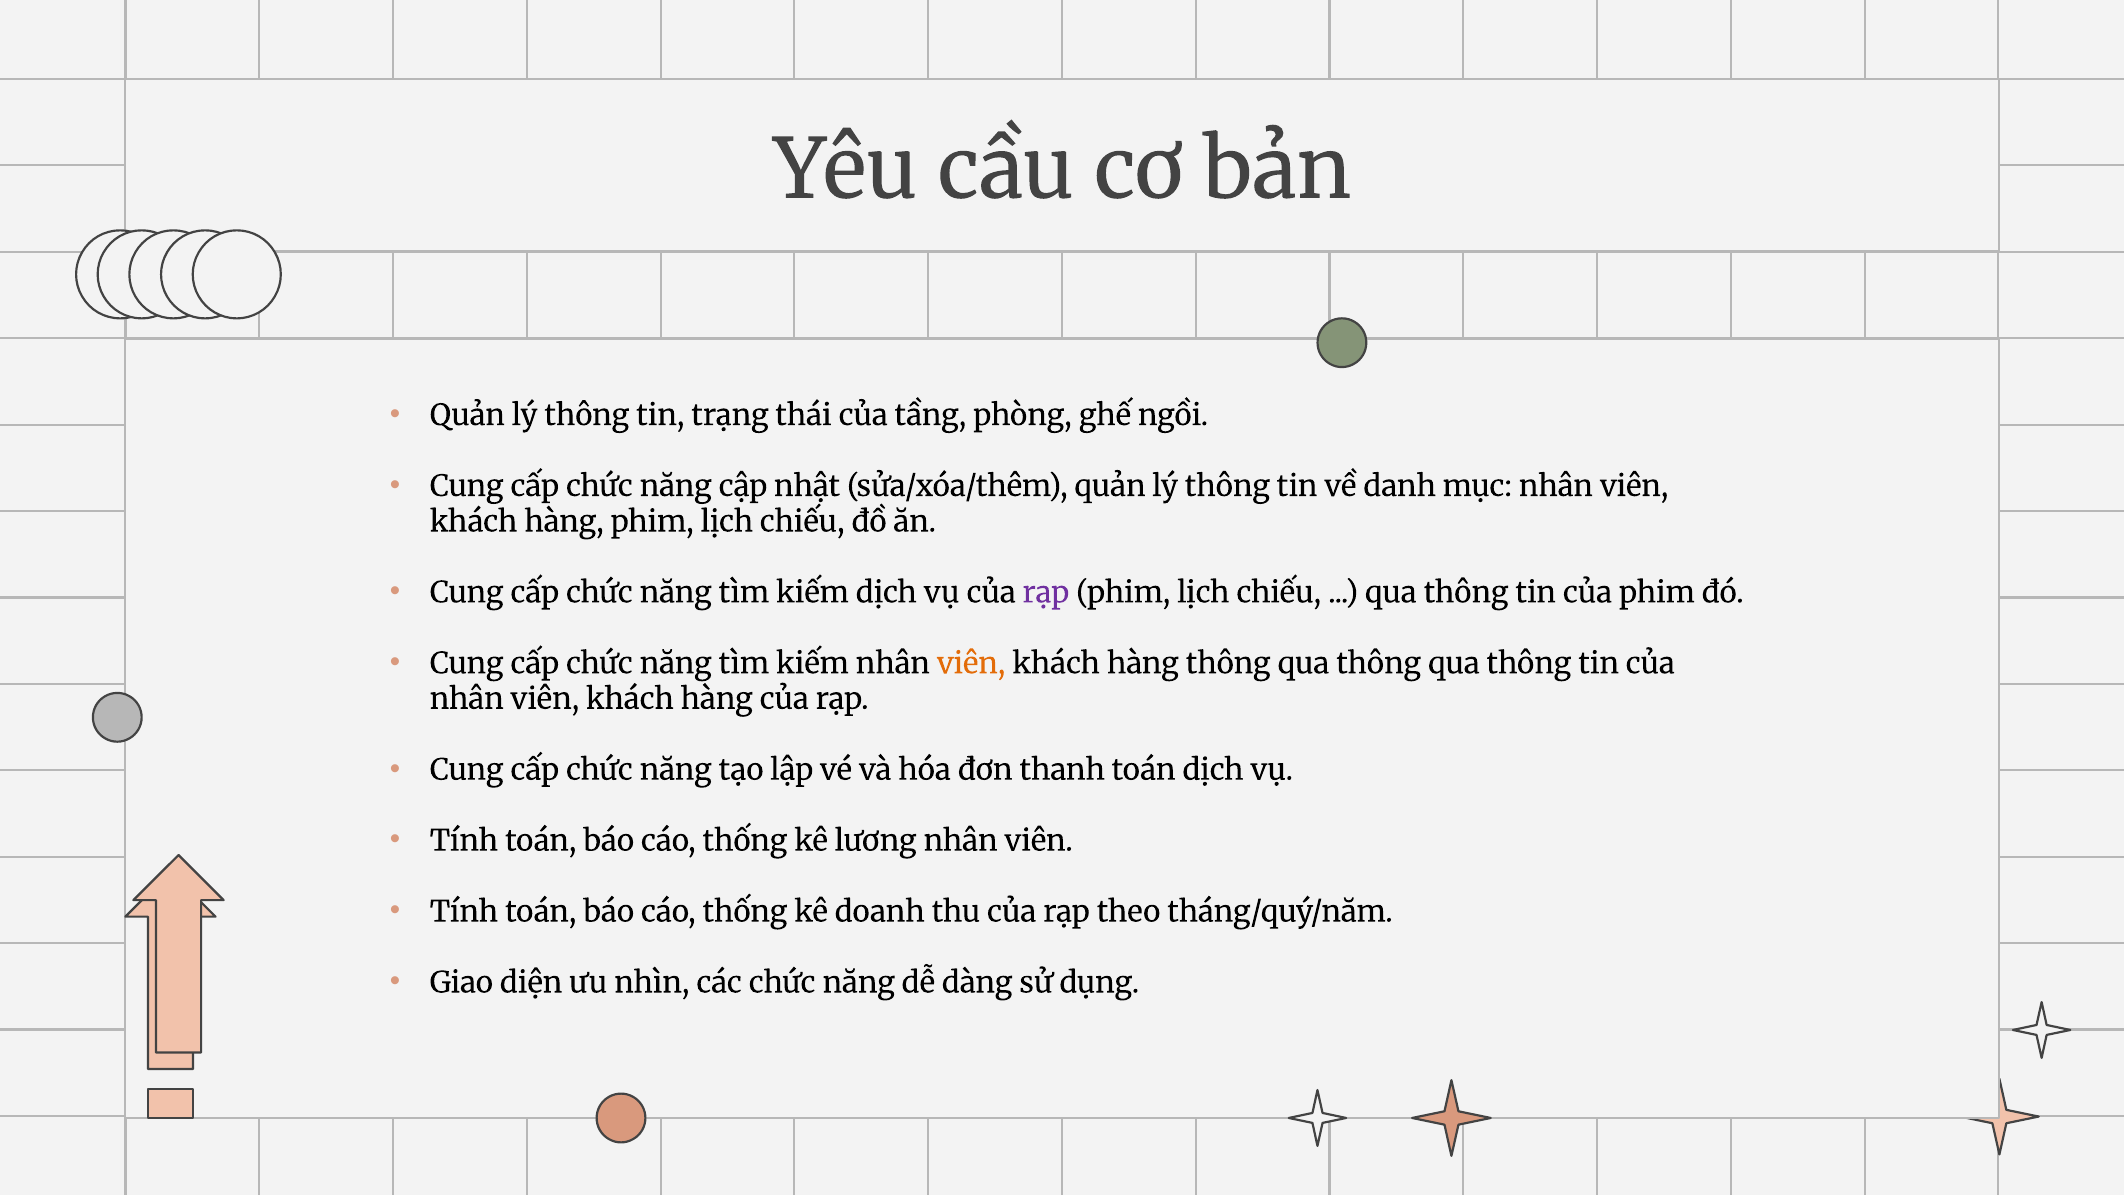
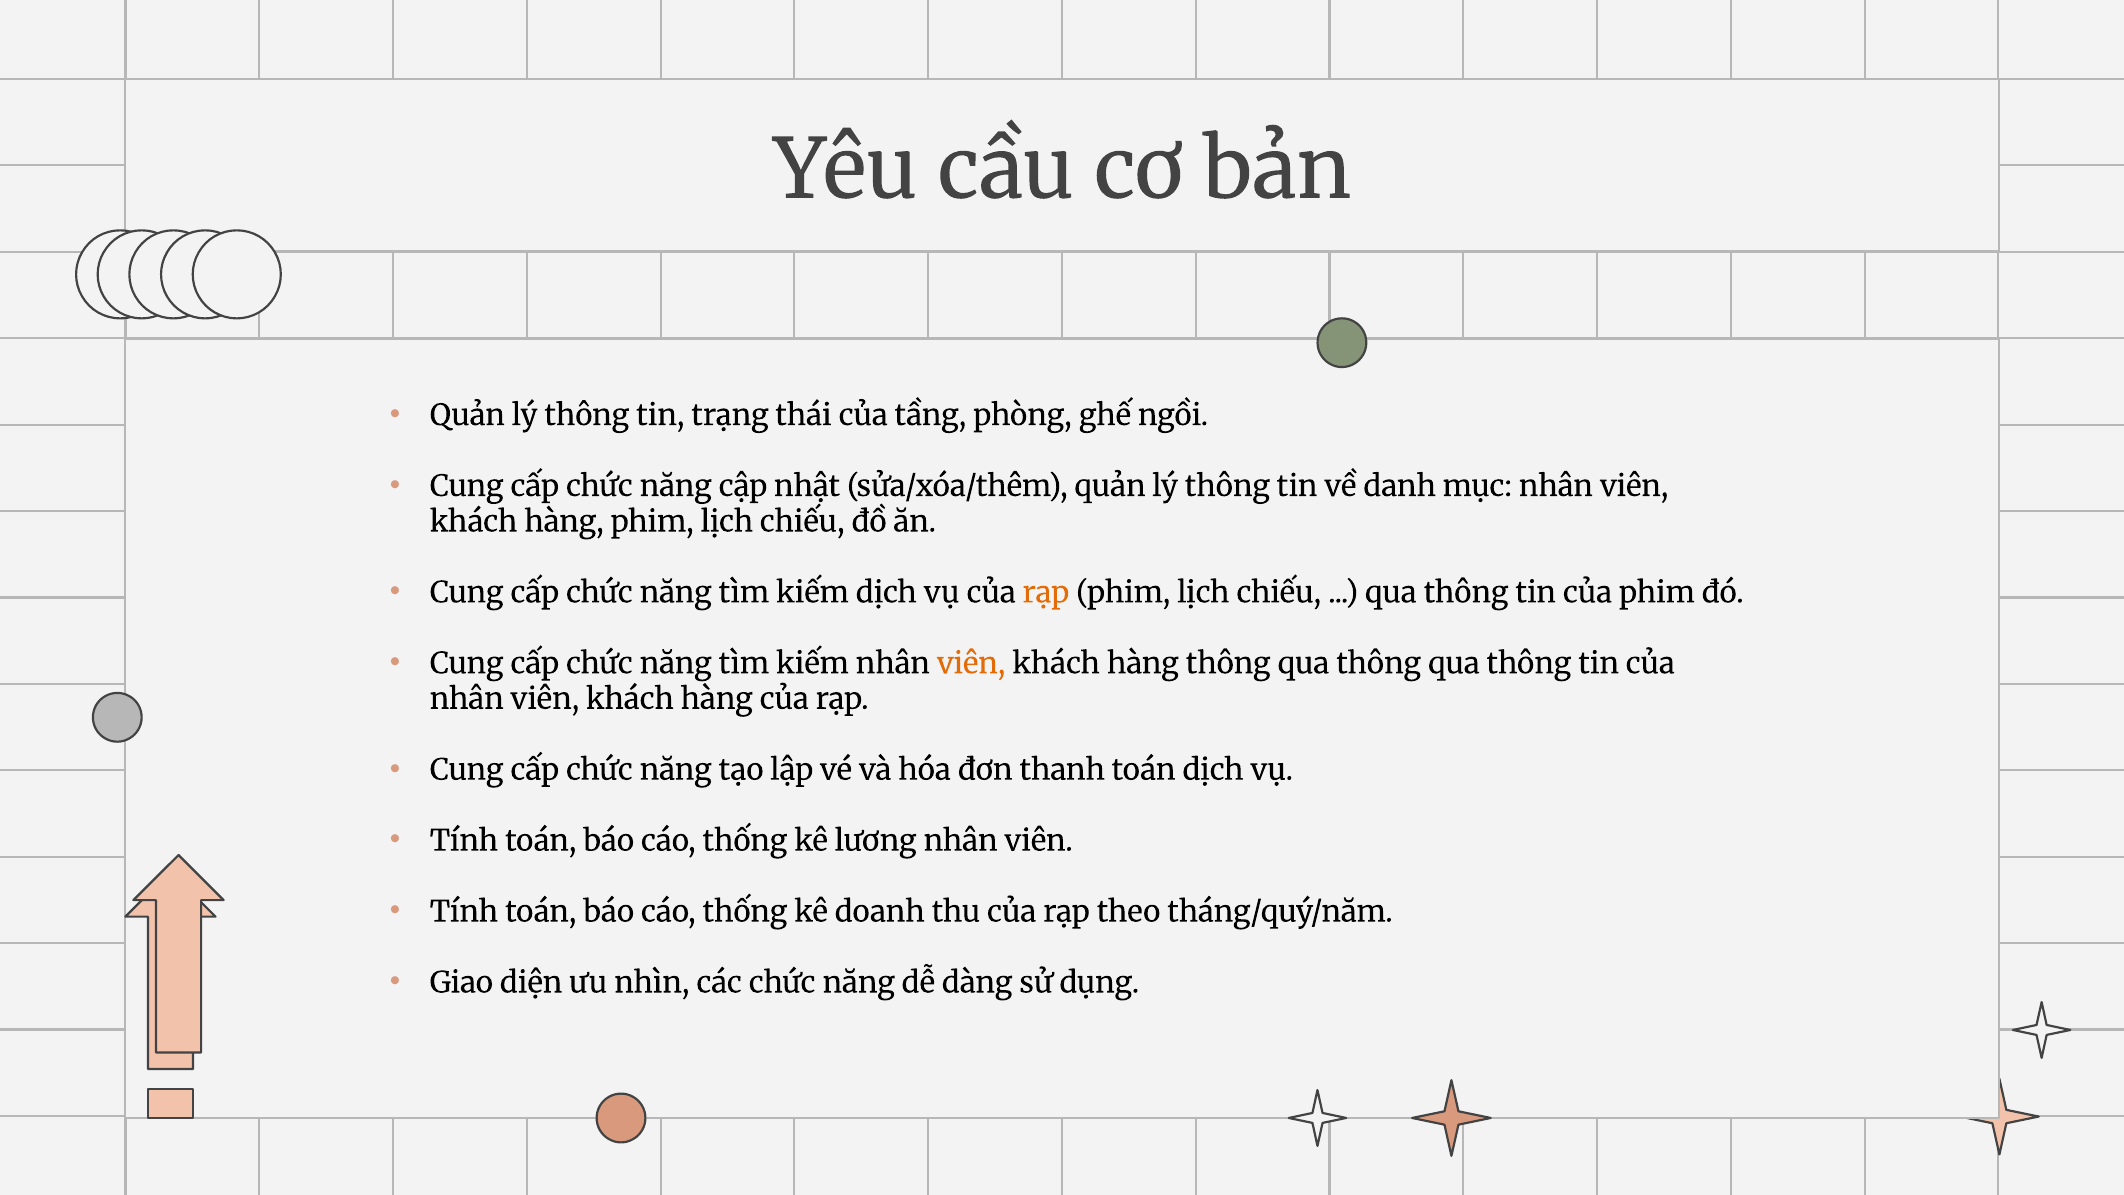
rạp at (1046, 593) colour: purple -> orange
